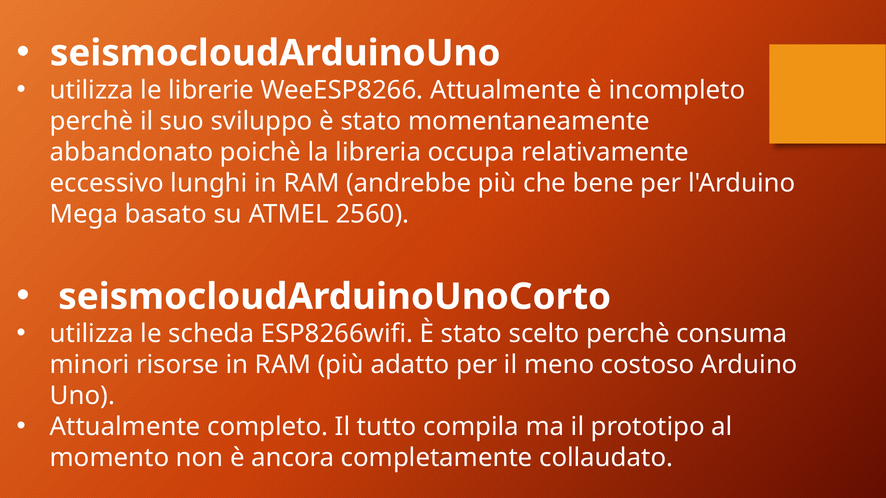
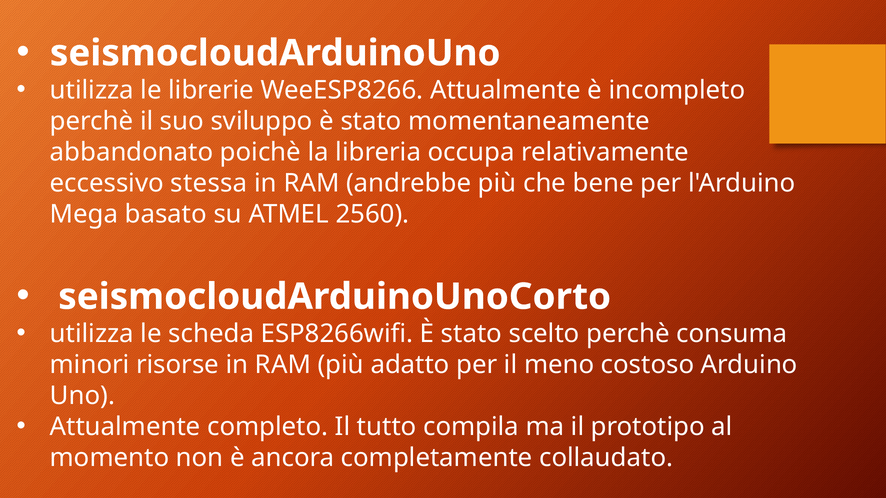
lunghi: lunghi -> stessa
